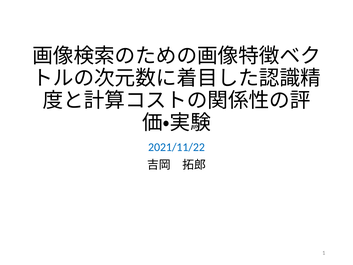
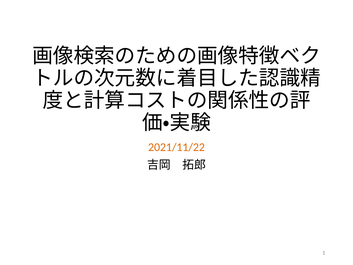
2021/11/22 colour: blue -> orange
